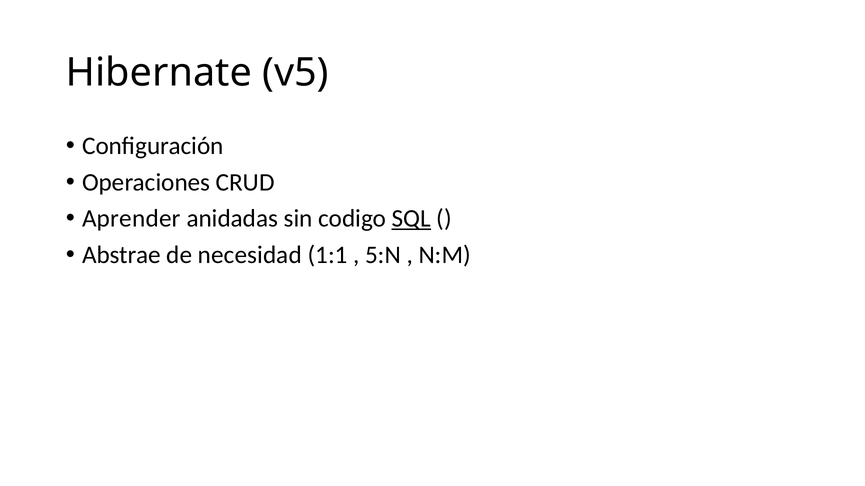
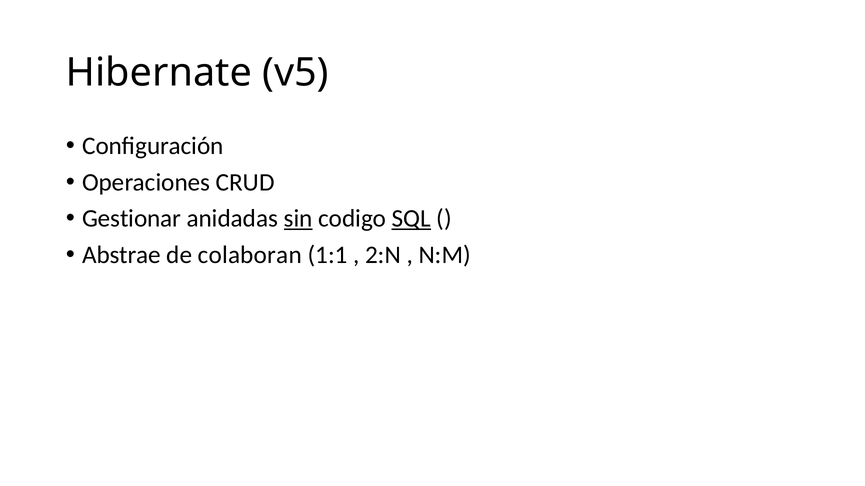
Aprender: Aprender -> Gestionar
sin underline: none -> present
necesidad: necesidad -> colaboran
5:N: 5:N -> 2:N
